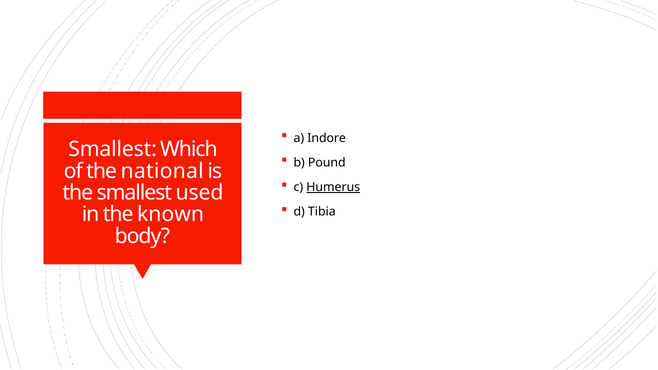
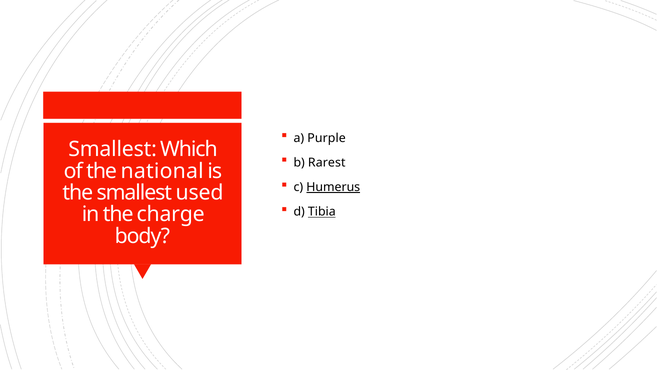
Indore: Indore -> Purple
Pound: Pound -> Rarest
Tibia underline: none -> present
known: known -> charge
